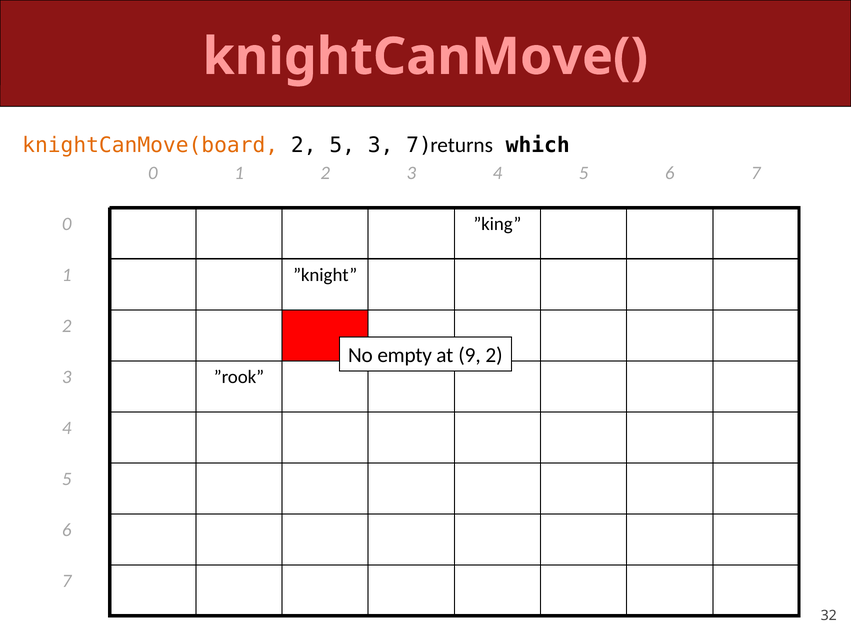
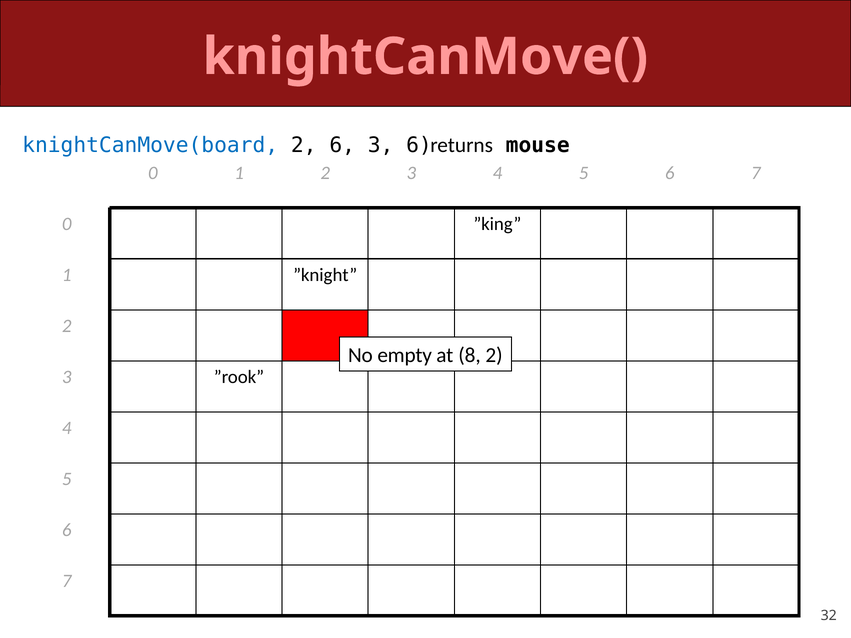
knightCanMove(board colour: orange -> blue
2 5: 5 -> 6
3 7: 7 -> 6
which: which -> mouse
9: 9 -> 8
